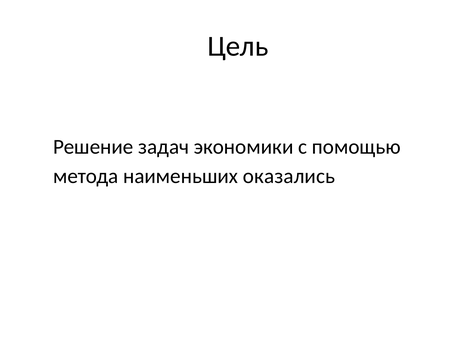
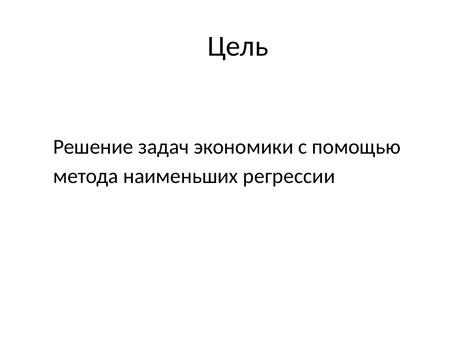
оказались: оказались -> регрессии
